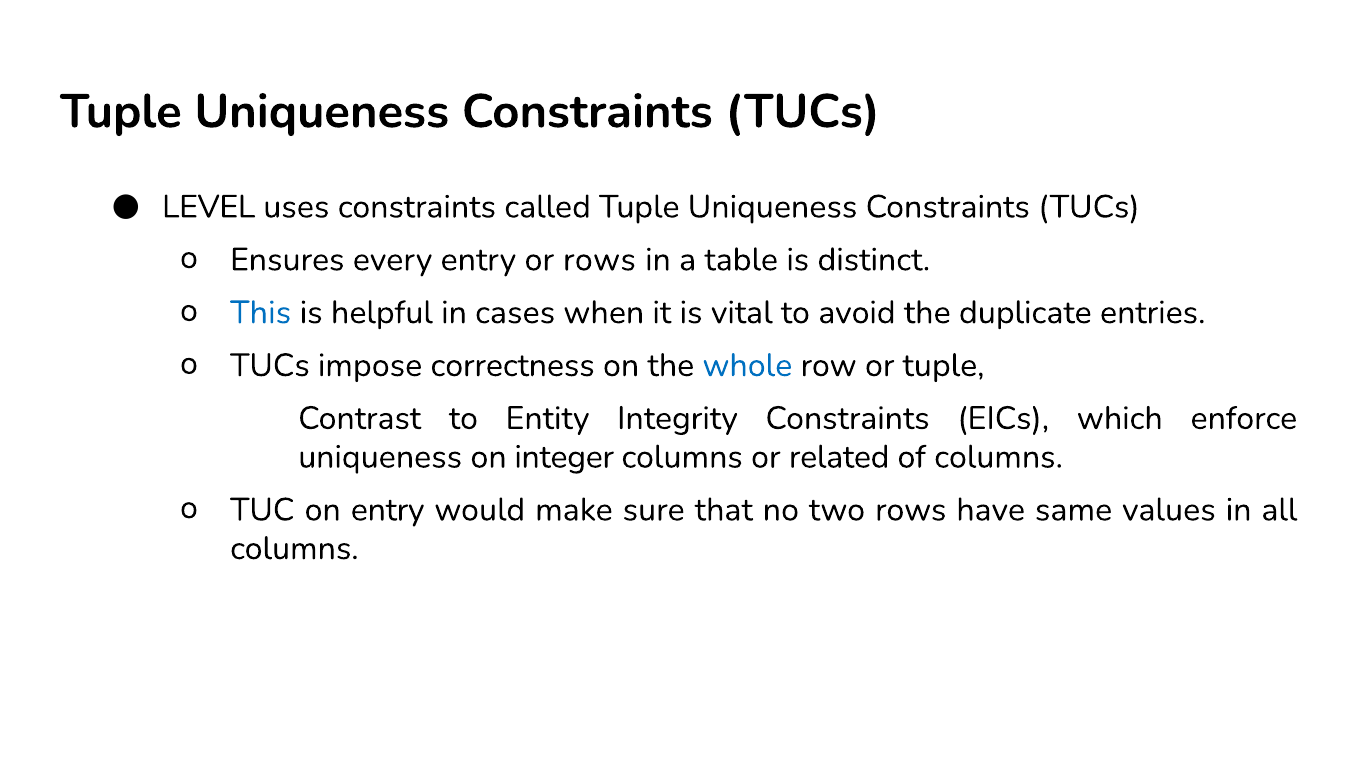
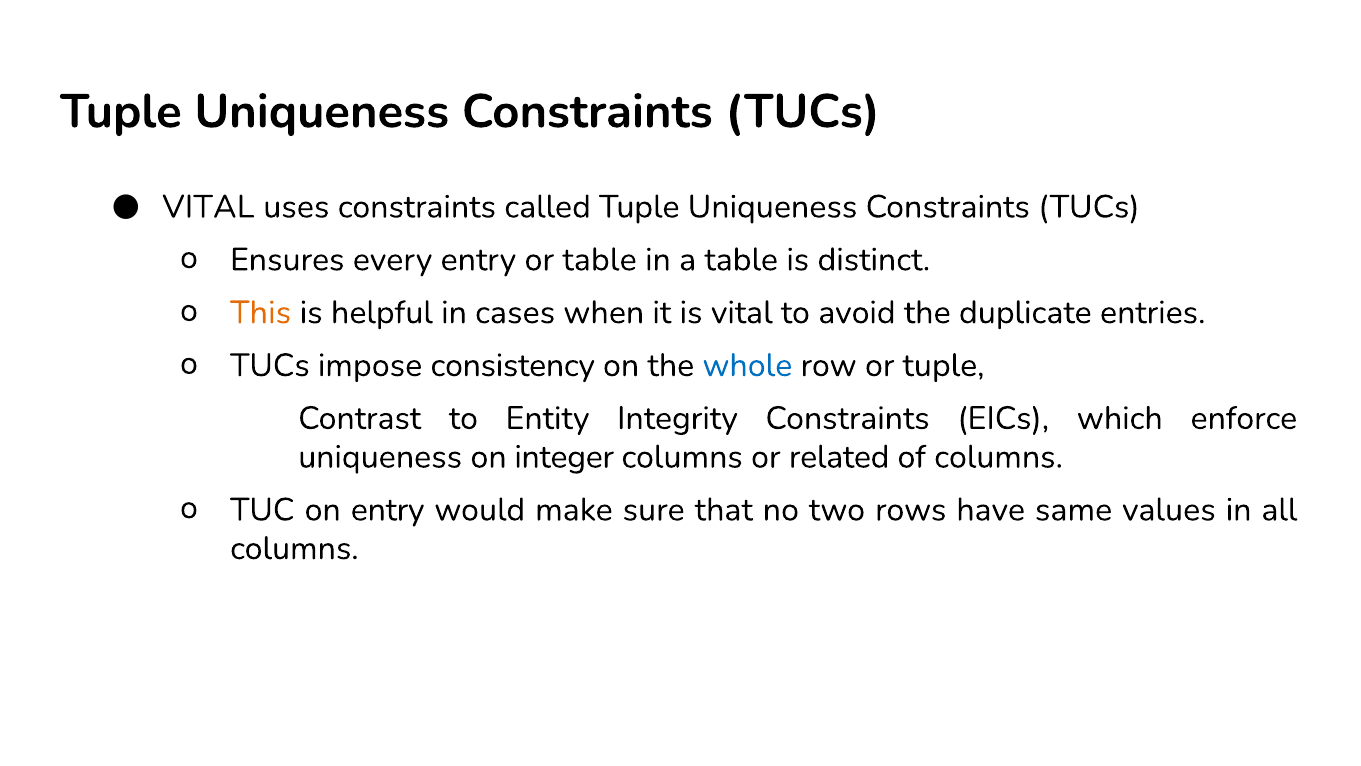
LEVEL at (209, 207): LEVEL -> VITAL
or rows: rows -> table
This colour: blue -> orange
correctness: correctness -> consistency
